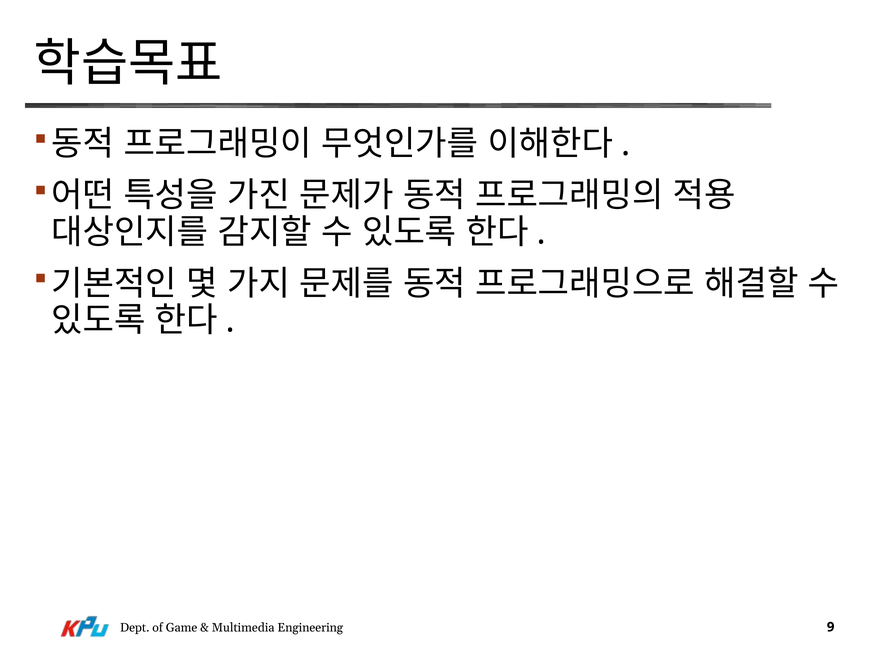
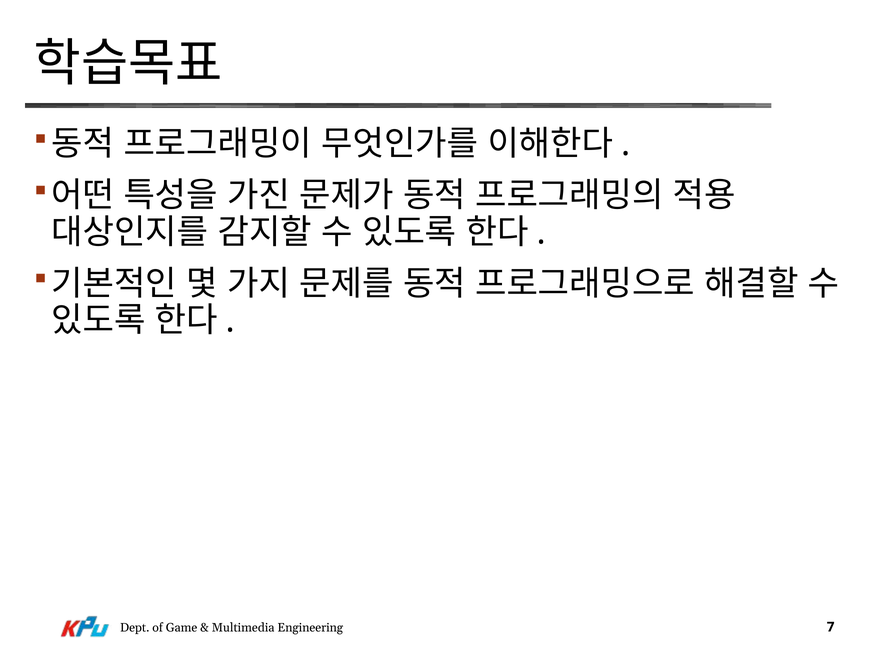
9: 9 -> 7
